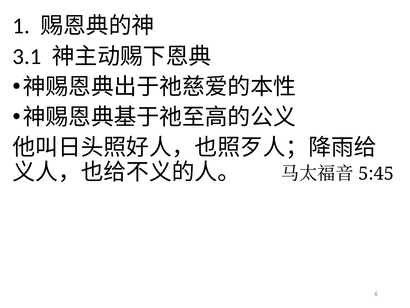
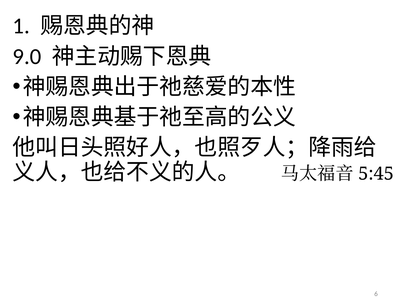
3.1: 3.1 -> 9.0
